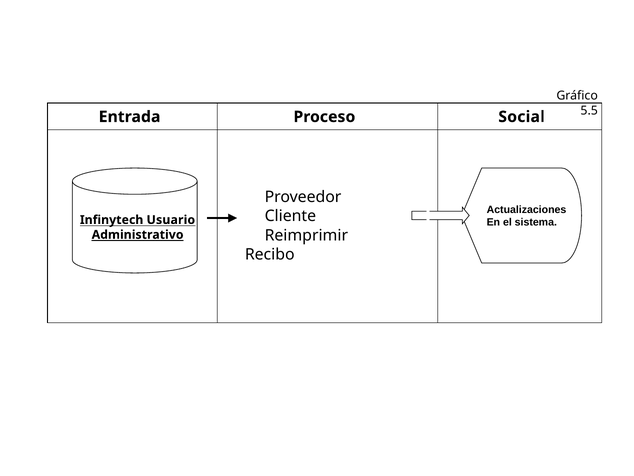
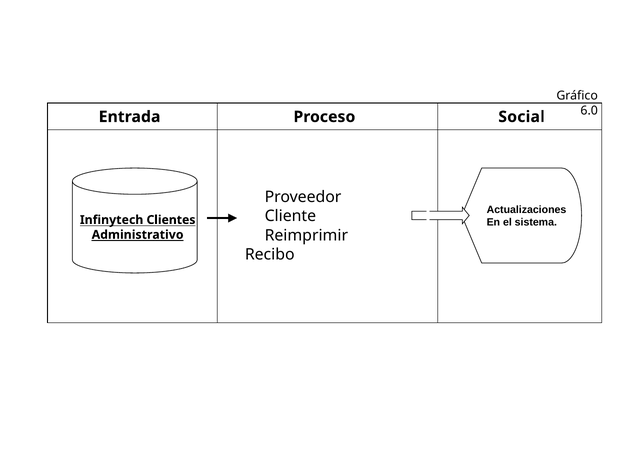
5.5: 5.5 -> 6.0
Usuario: Usuario -> Clientes
